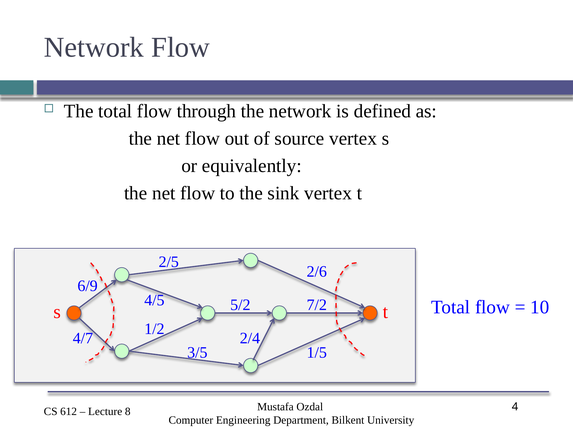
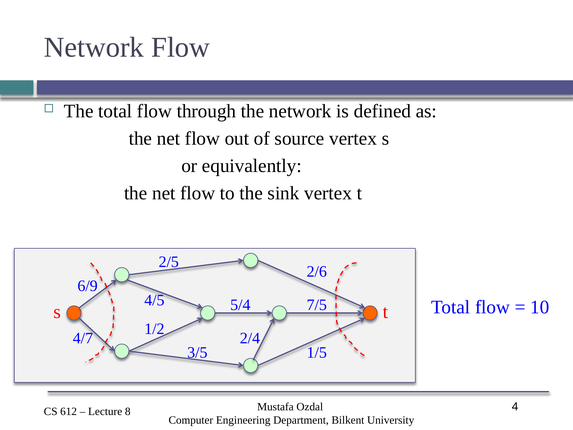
5/2: 5/2 -> 5/4
7/2: 7/2 -> 7/5
